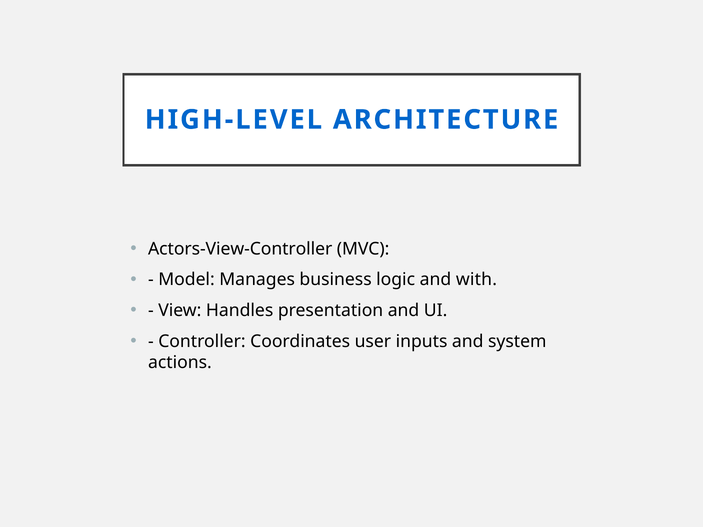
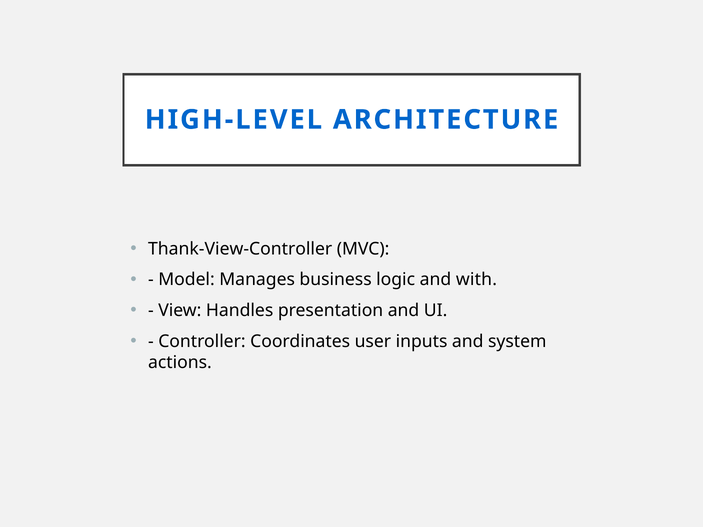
Actors-View-Controller: Actors-View-Controller -> Thank-View-Controller
